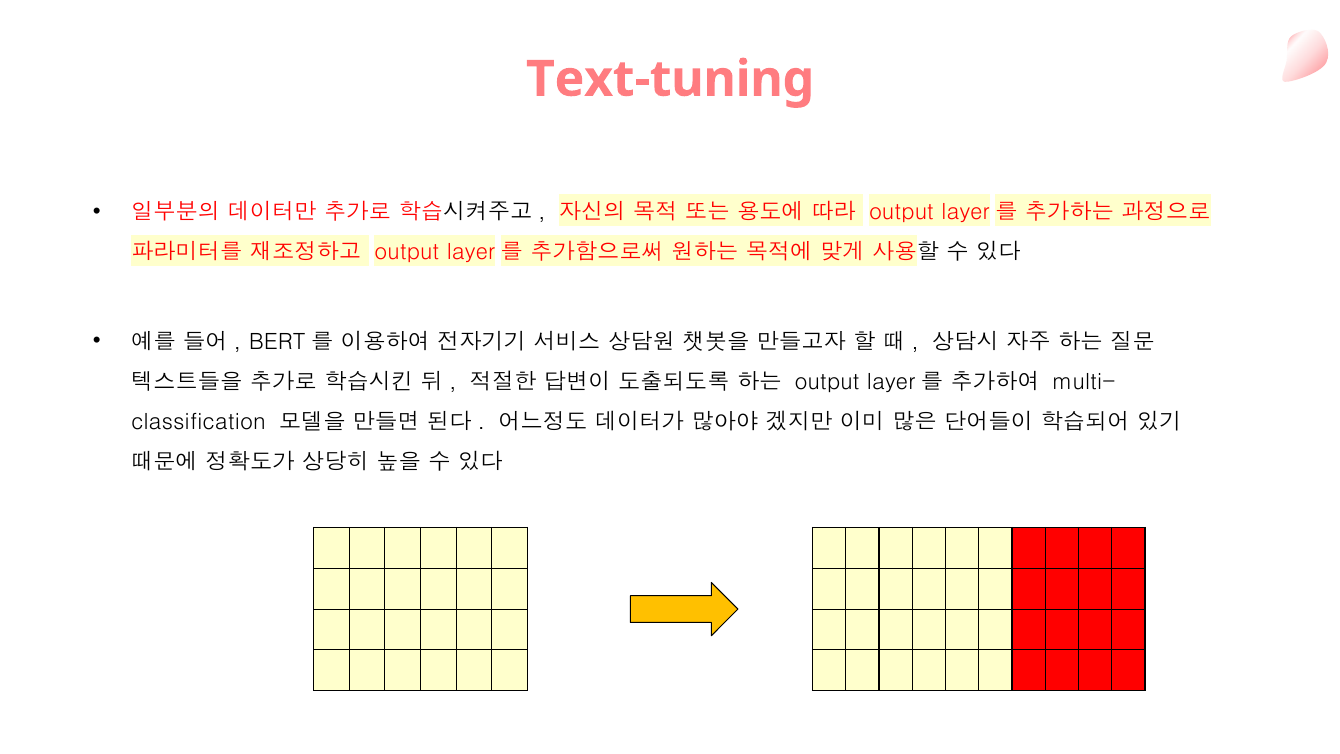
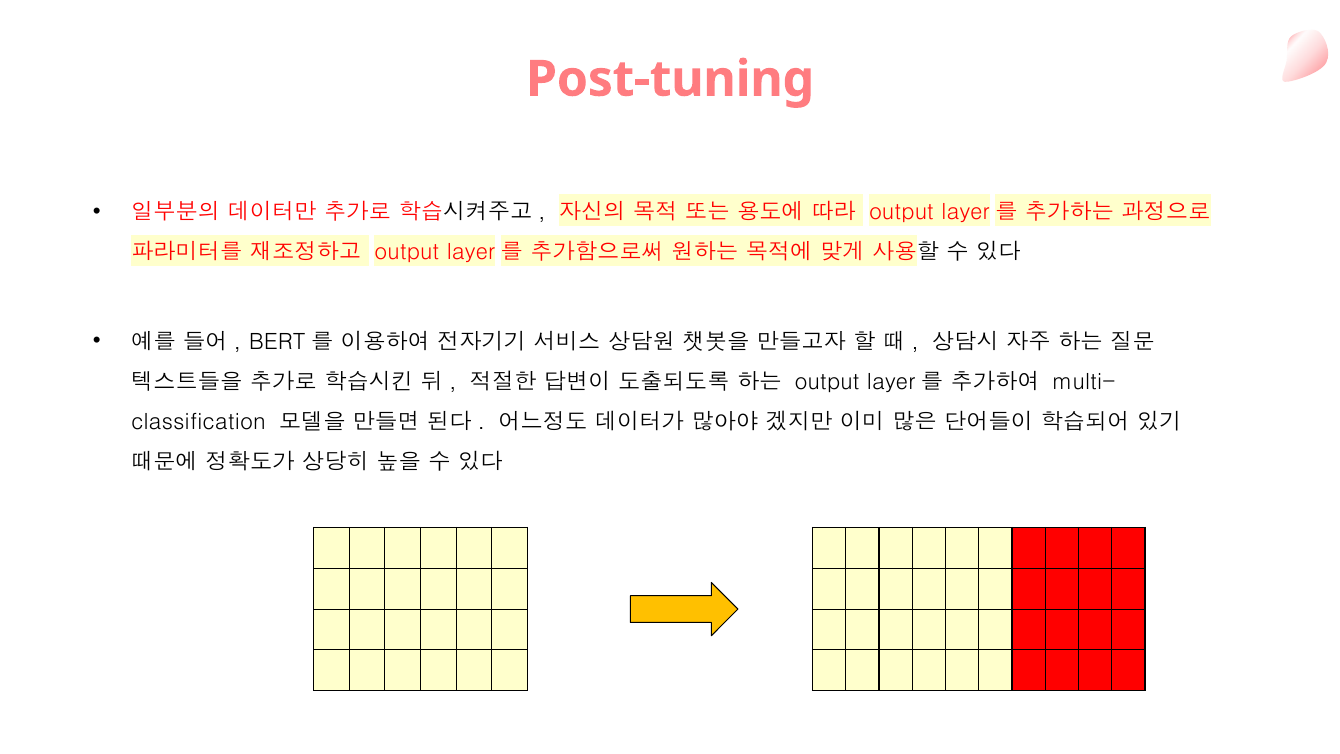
Text-tuning: Text-tuning -> Post-tuning
